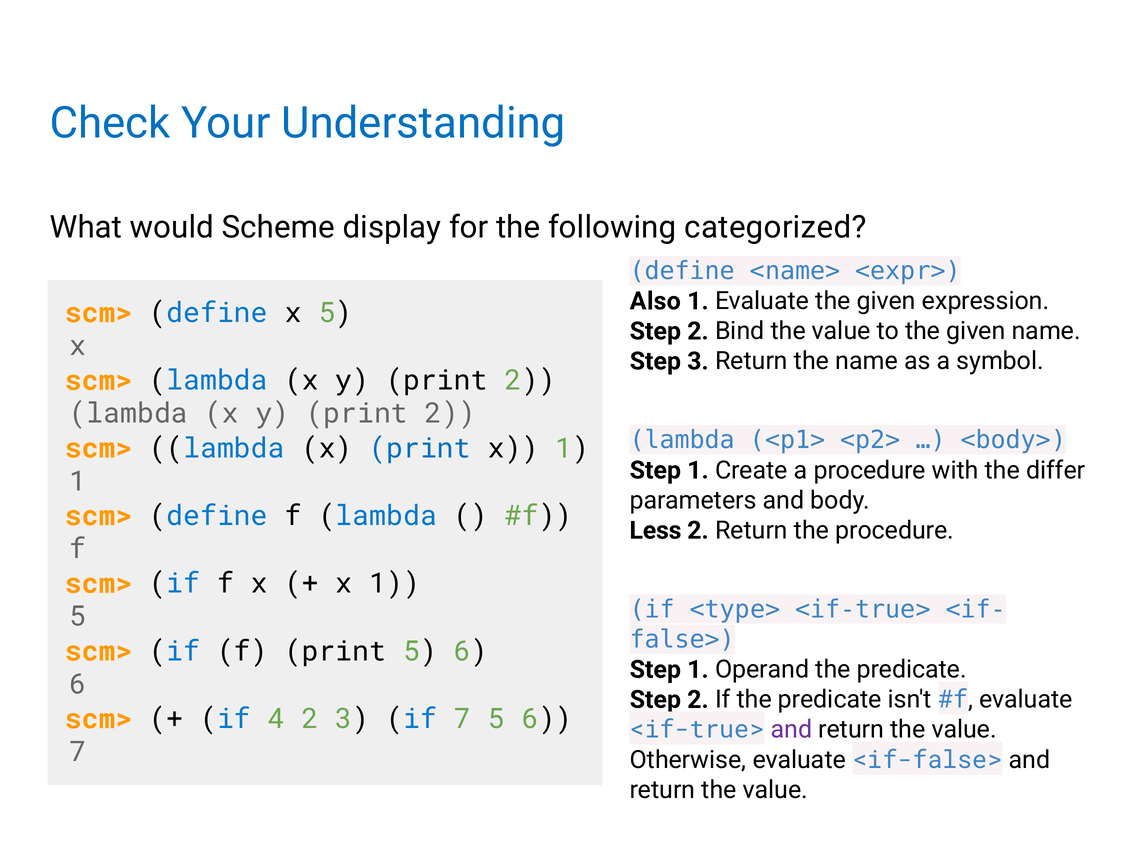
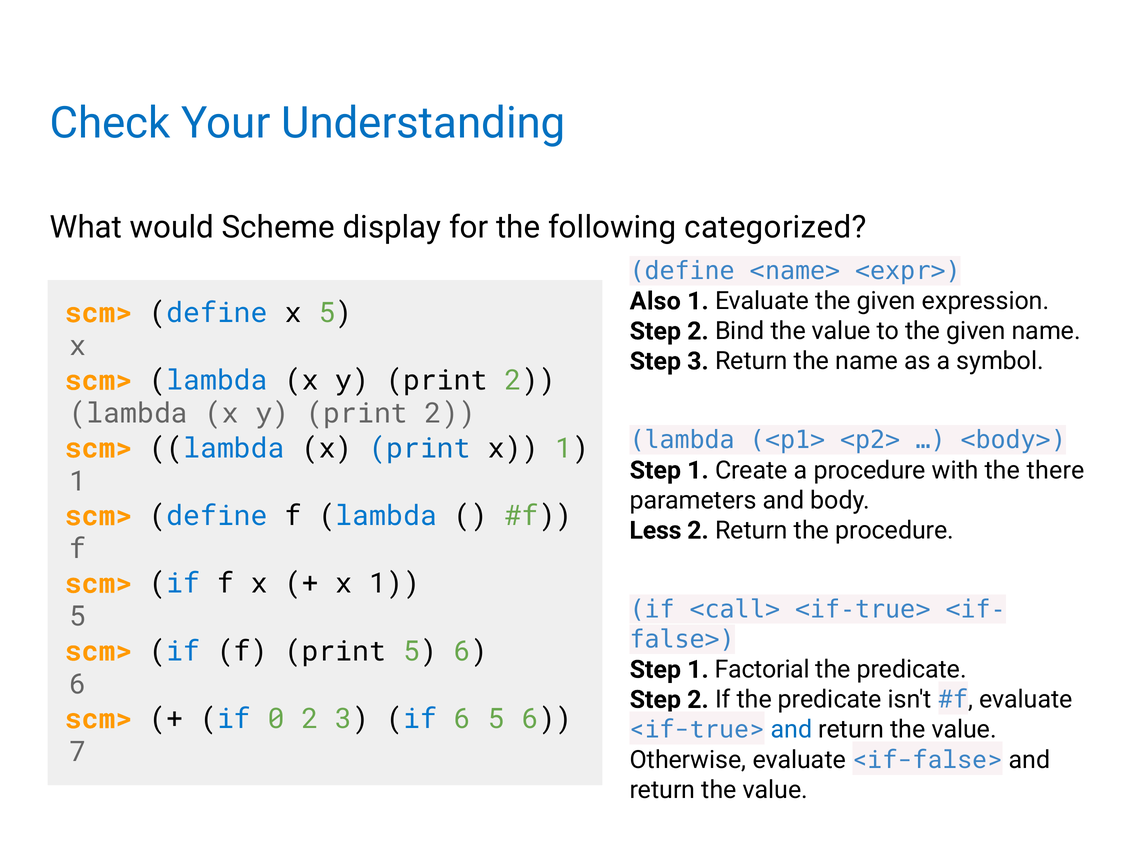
differ: differ -> there
<type>: <type> -> <call>
Operand: Operand -> Factorial
4: 4 -> 0
if 7: 7 -> 6
and at (791, 730) colour: purple -> blue
